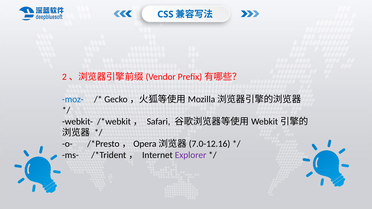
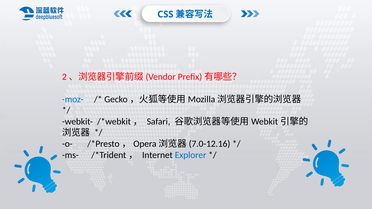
Explorer colour: purple -> blue
